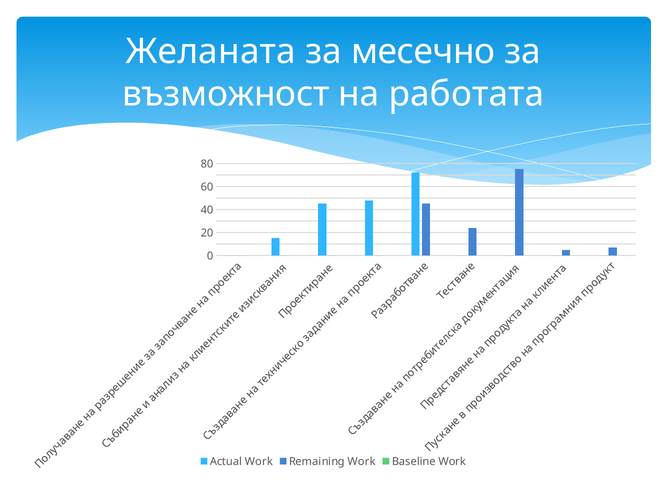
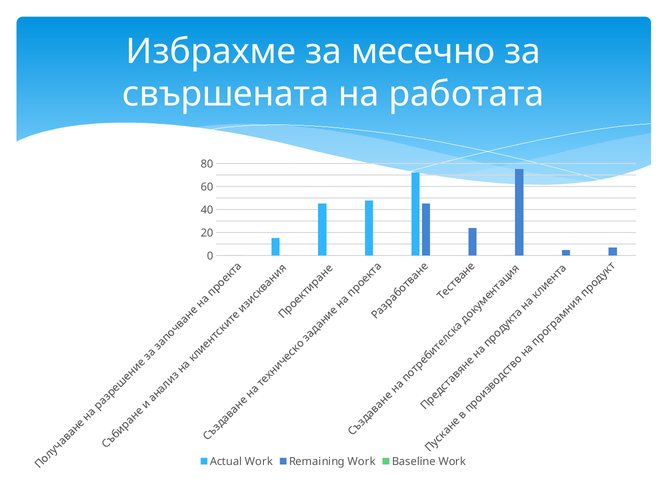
Желаната: Желаната -> Избрахме
възможност: възможност -> свършената
